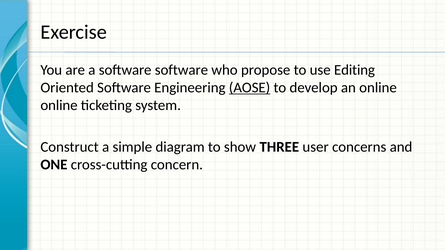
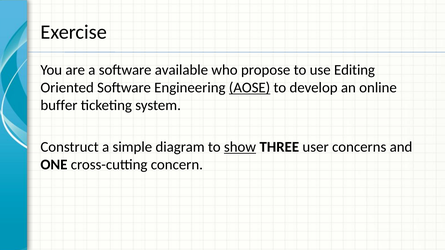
software software: software -> available
online at (59, 106): online -> buffer
show underline: none -> present
